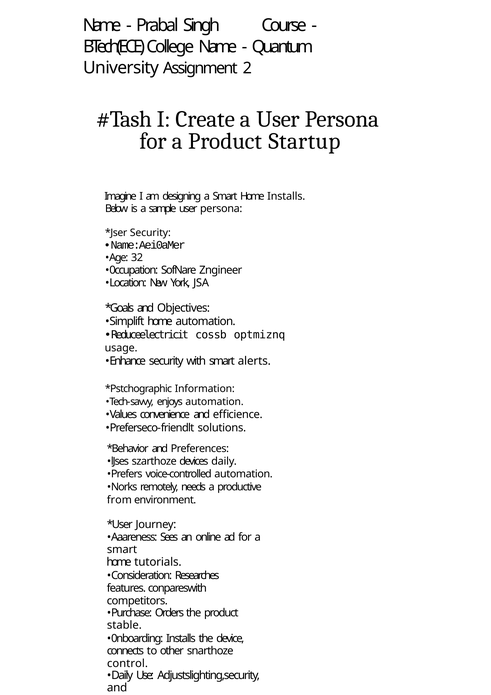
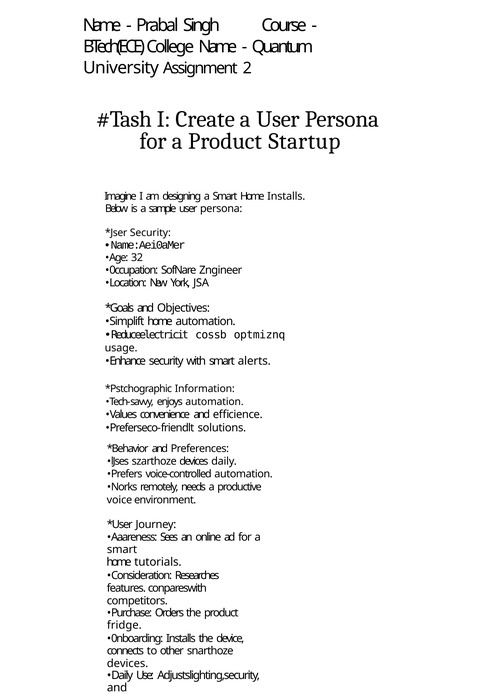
from at (119, 500): from -> voice
stable: stable -> fridge
control at (127, 663): control -> devices
